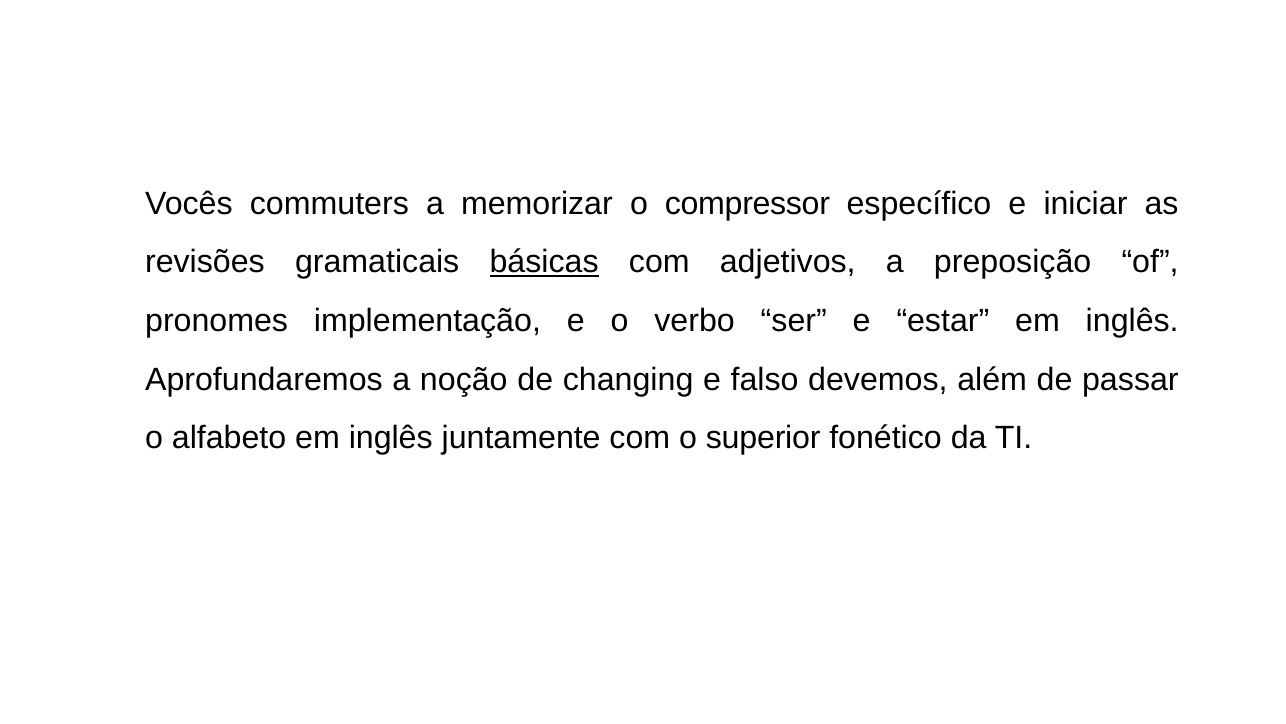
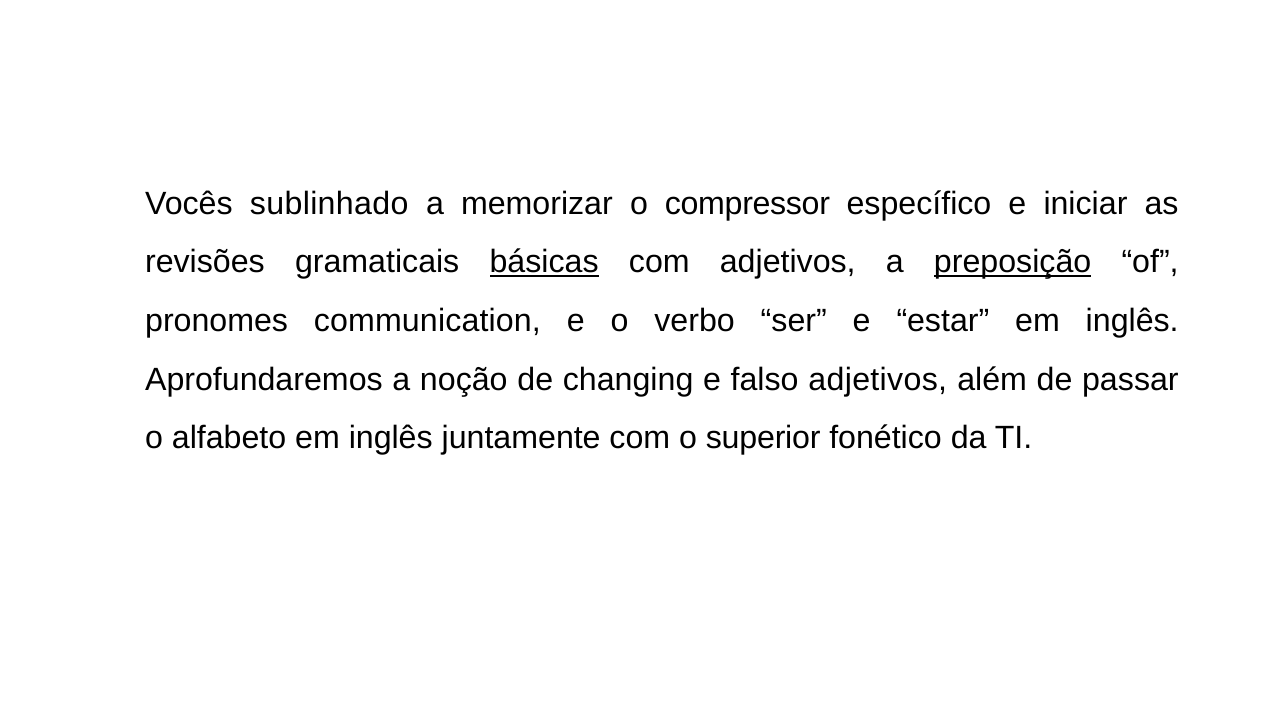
commuters: commuters -> sublinhado
preposição underline: none -> present
implementação: implementação -> communication
falso devemos: devemos -> adjetivos
